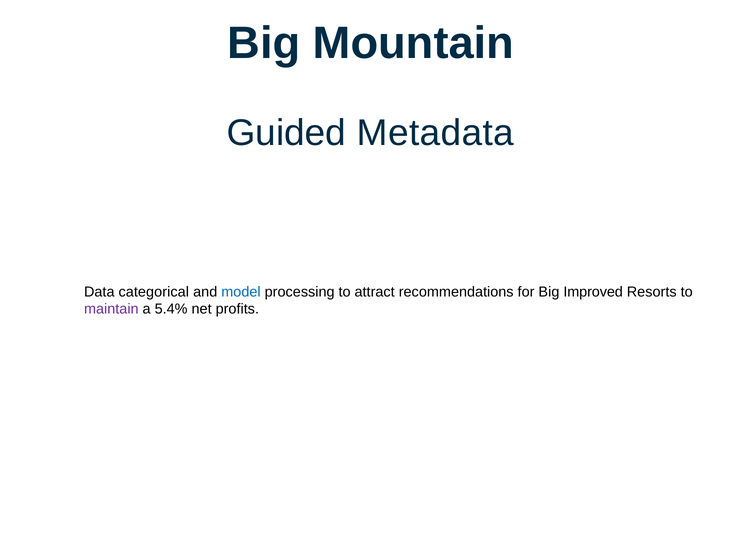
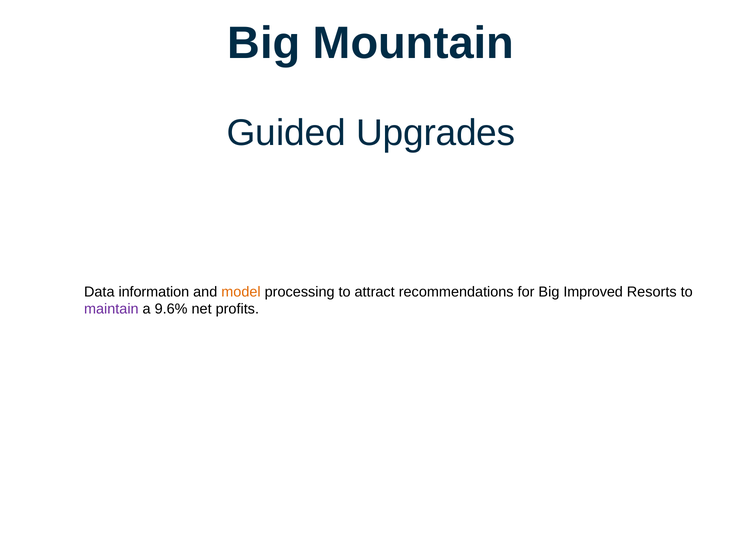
Metadata: Metadata -> Upgrades
categorical: categorical -> information
model colour: blue -> orange
5.4%: 5.4% -> 9.6%
